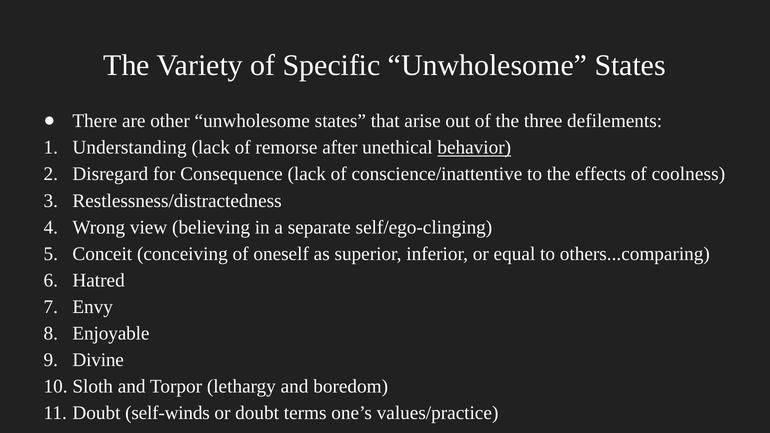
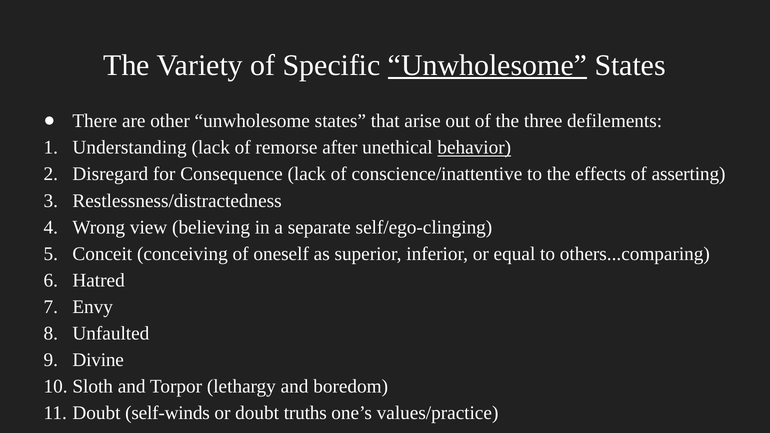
Unwholesome at (488, 65) underline: none -> present
coolness: coolness -> asserting
Enjoyable: Enjoyable -> Unfaulted
terms: terms -> truths
